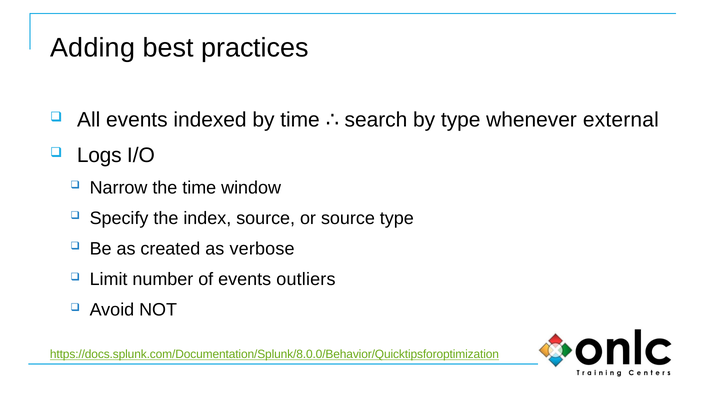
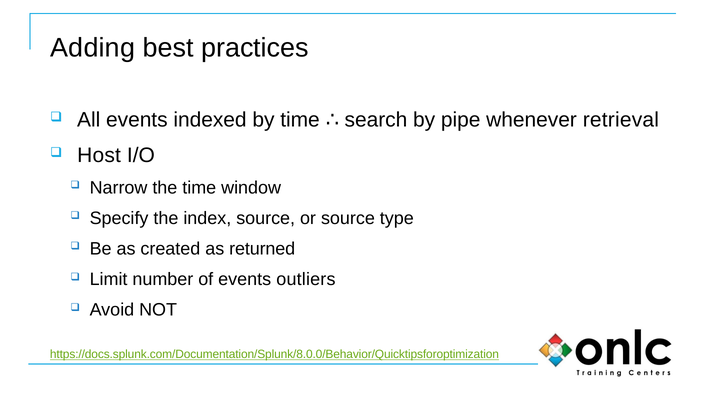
by type: type -> pipe
external: external -> retrieval
Logs: Logs -> Host
verbose: verbose -> returned
